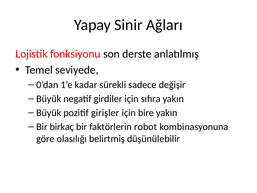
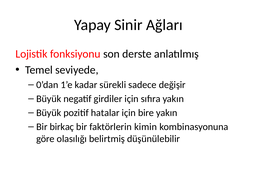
girişler: girişler -> hatalar
robot: robot -> kimin
